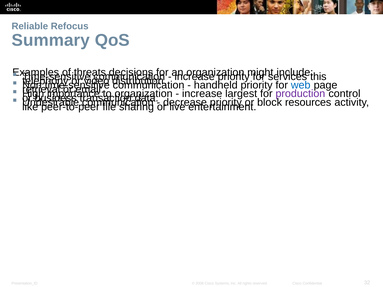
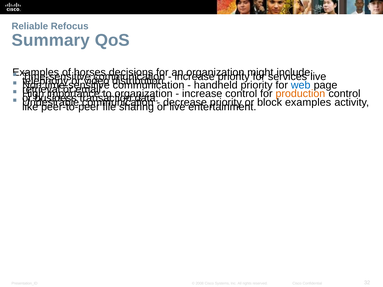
threats: threats -> horses
this at (318, 77): this -> live
increase largest: largest -> control
production colour: purple -> orange
block resources: resources -> examples
